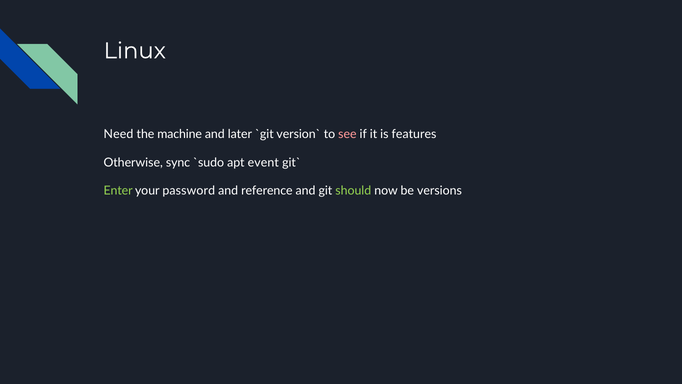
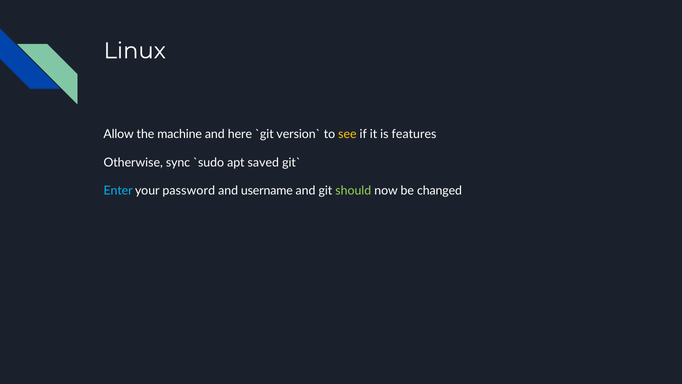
Need: Need -> Allow
later: later -> here
see colour: pink -> yellow
event: event -> saved
Enter colour: light green -> light blue
reference: reference -> username
versions: versions -> changed
